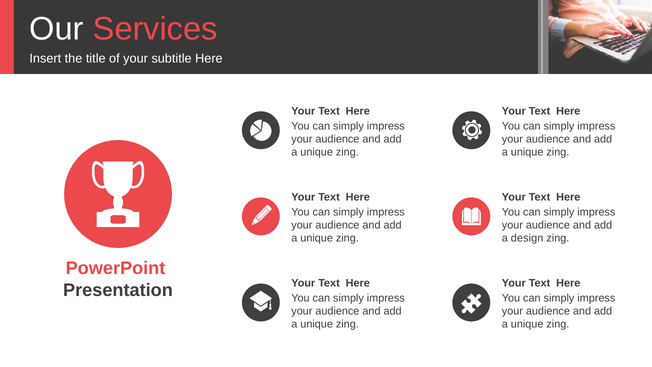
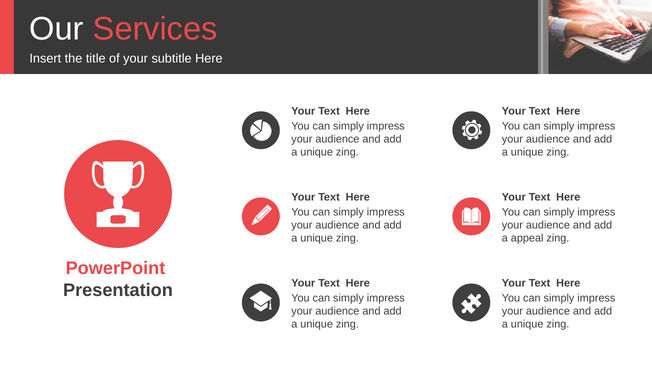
design: design -> appeal
